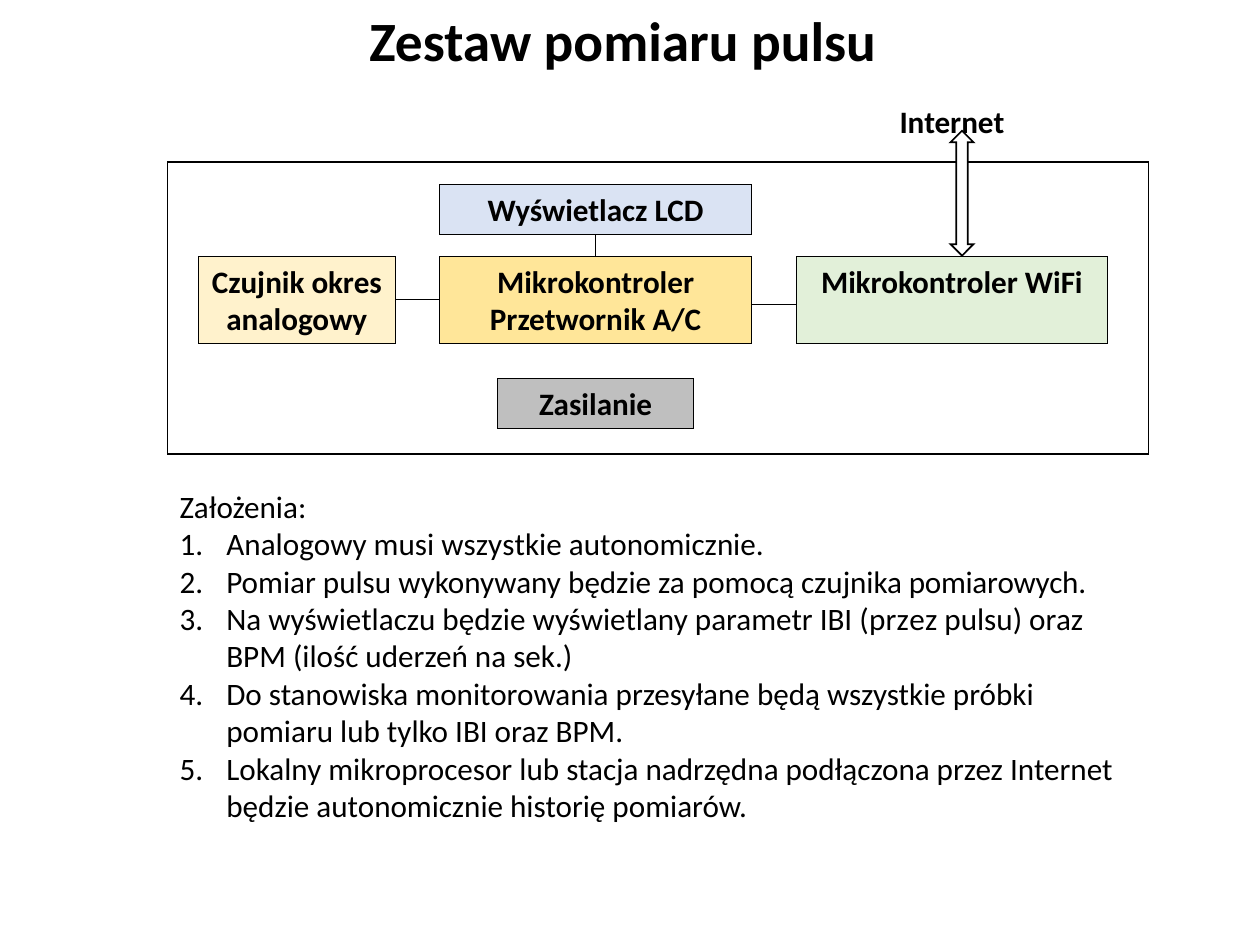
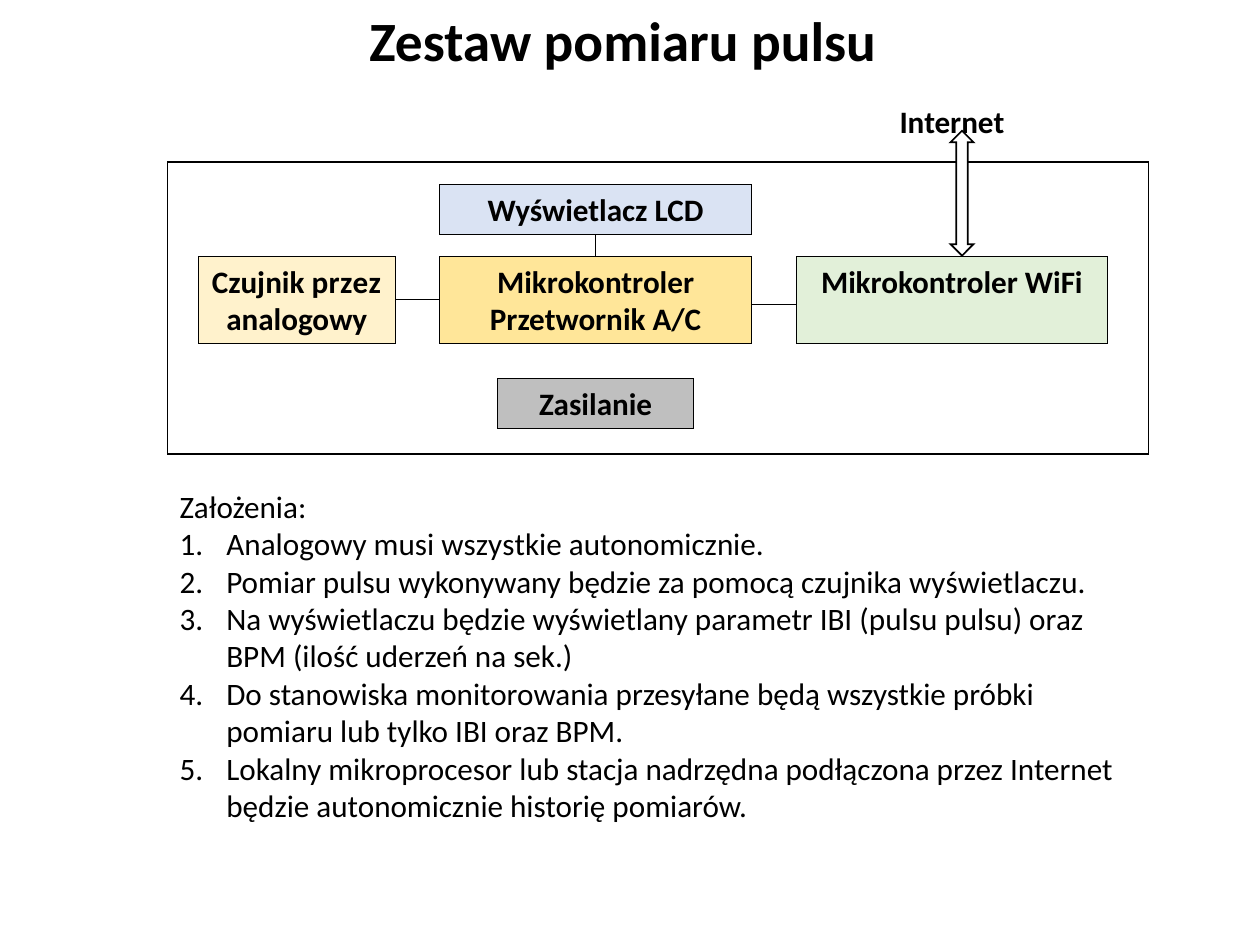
Czujnik okres: okres -> przez
czujnika pomiarowych: pomiarowych -> wyświetlaczu
IBI przez: przez -> pulsu
